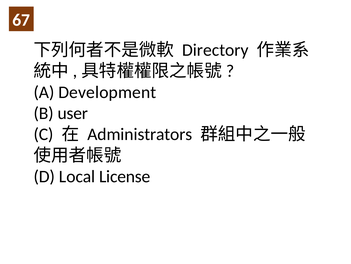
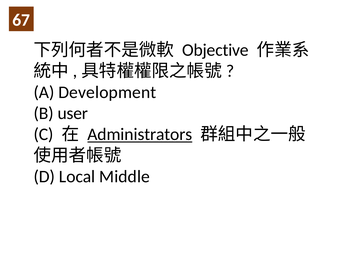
Directory: Directory -> Objective
Administrators underline: none -> present
License: License -> Middle
